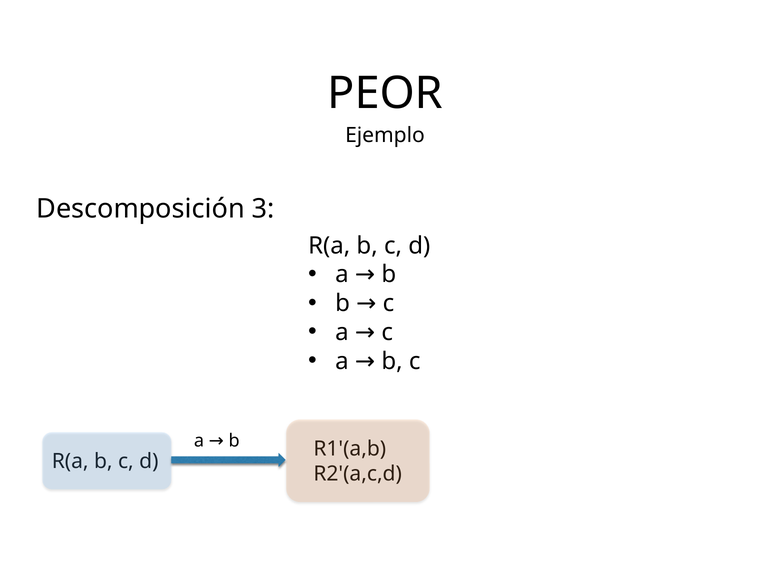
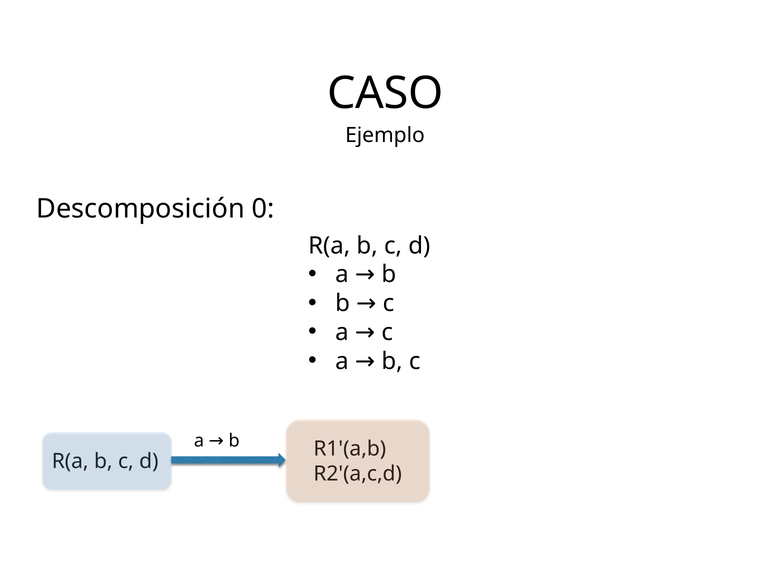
PEOR: PEOR -> CASO
3: 3 -> 0
